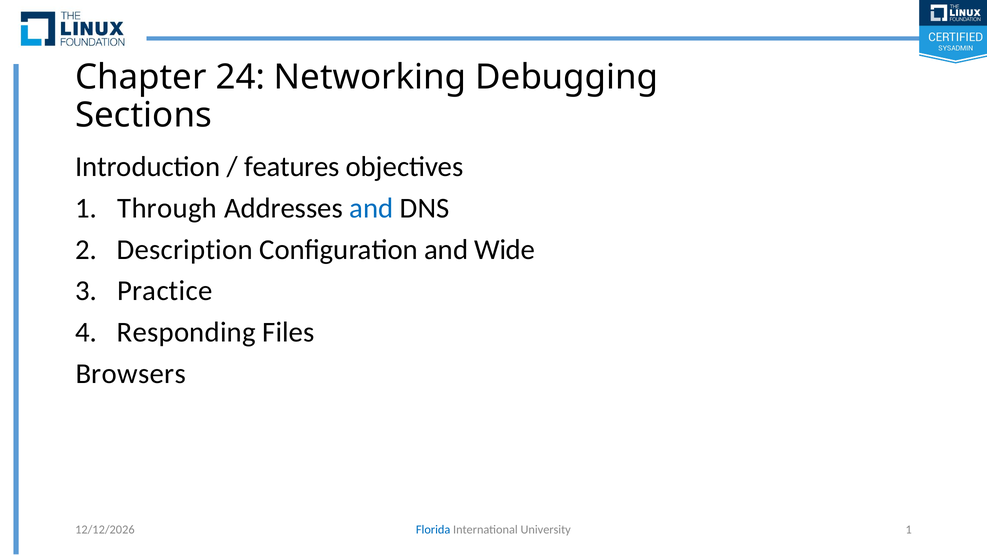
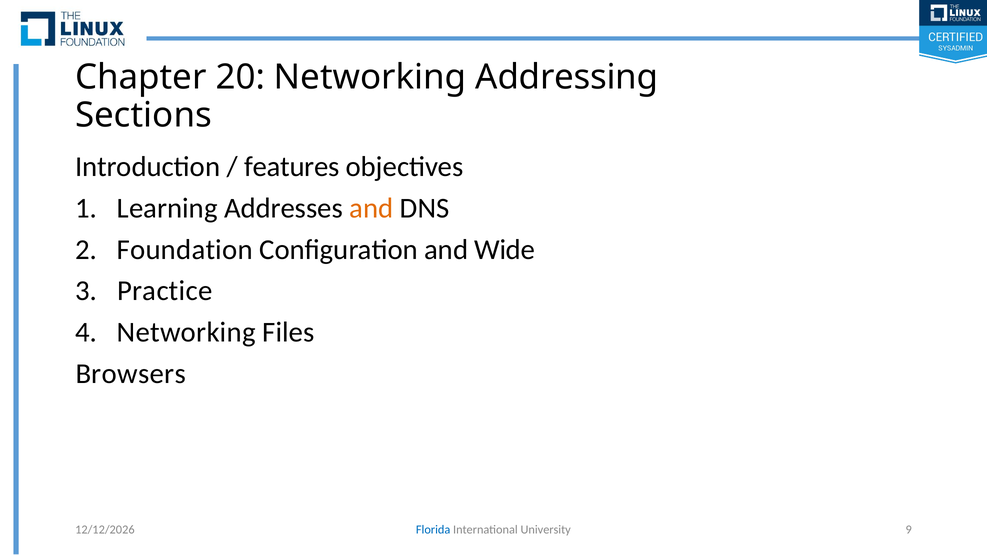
24: 24 -> 20
Debugging: Debugging -> Addressing
Through: Through -> Learning
and at (371, 208) colour: blue -> orange
Description: Description -> Foundation
4 Responding: Responding -> Networking
University 1: 1 -> 9
